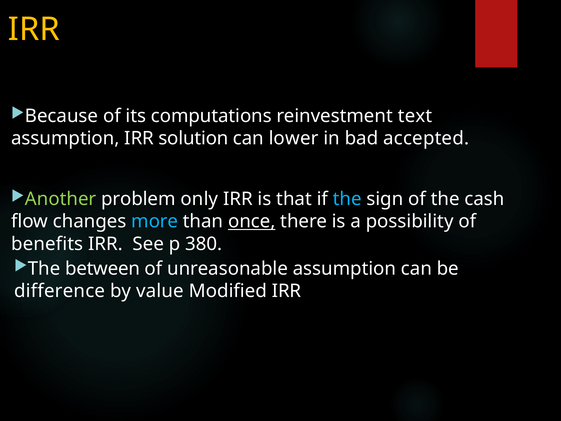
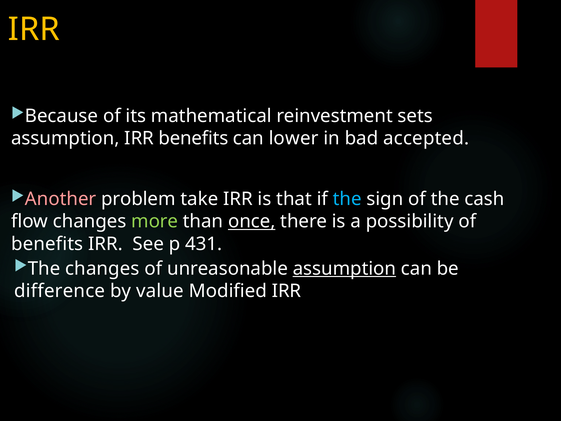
computations: computations -> mathematical
text: text -> sets
IRR solution: solution -> benefits
Another colour: light green -> pink
only: only -> take
more colour: light blue -> light green
380: 380 -> 431
The between: between -> changes
assumption at (344, 268) underline: none -> present
